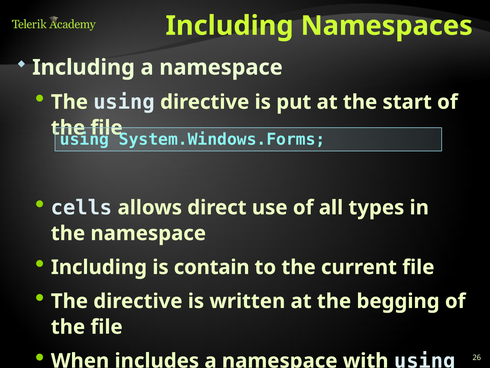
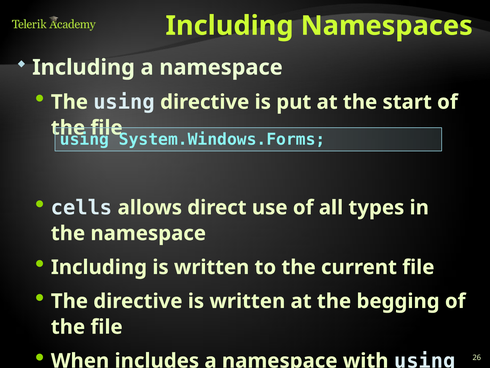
Including is contain: contain -> written
